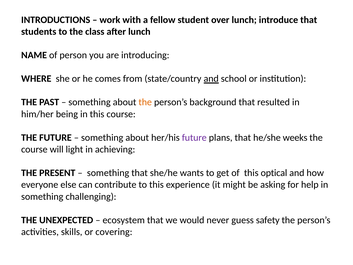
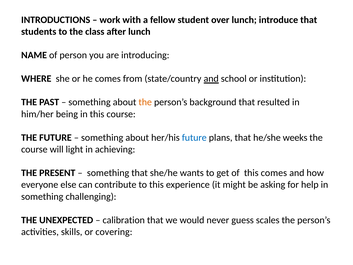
future at (194, 137) colour: purple -> blue
this optical: optical -> comes
ecosystem: ecosystem -> calibration
safety: safety -> scales
